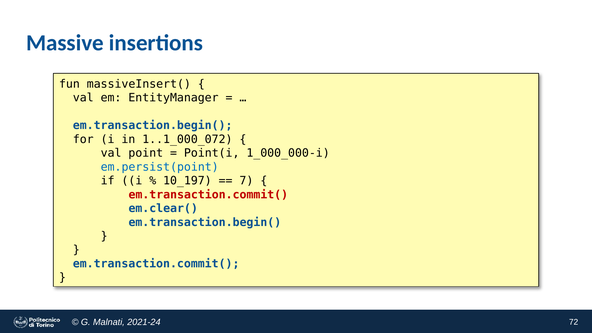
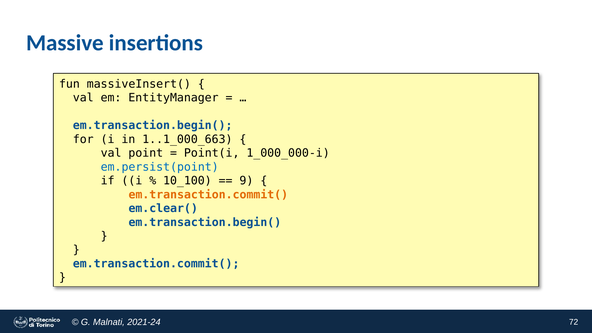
1..1_000_072: 1..1_000_072 -> 1..1_000_663
10_197: 10_197 -> 10_100
7: 7 -> 9
em.transaction.commit( at (208, 195) colour: red -> orange
